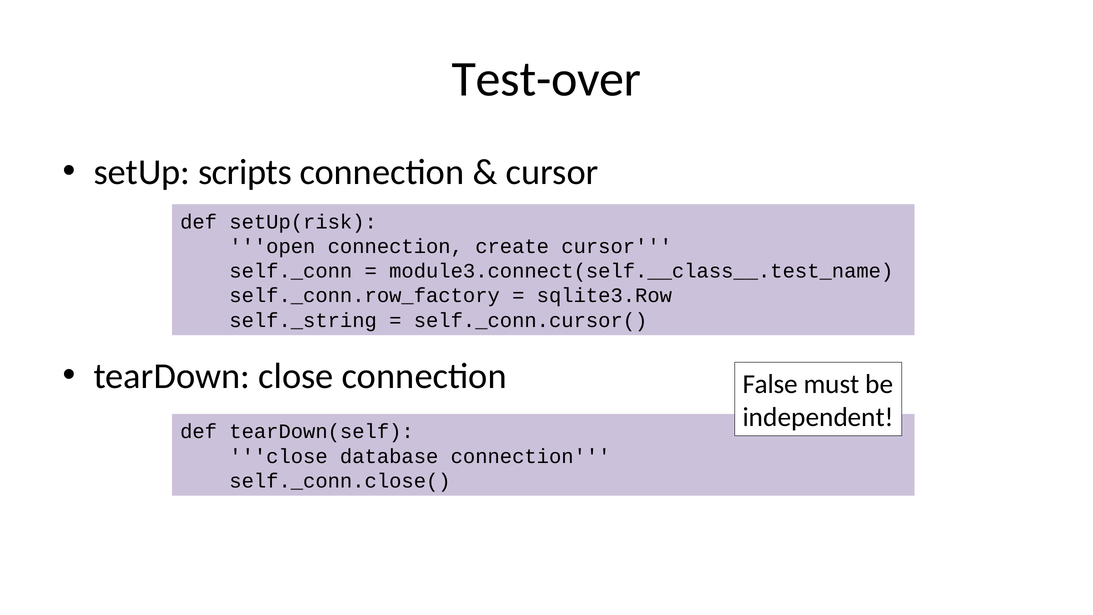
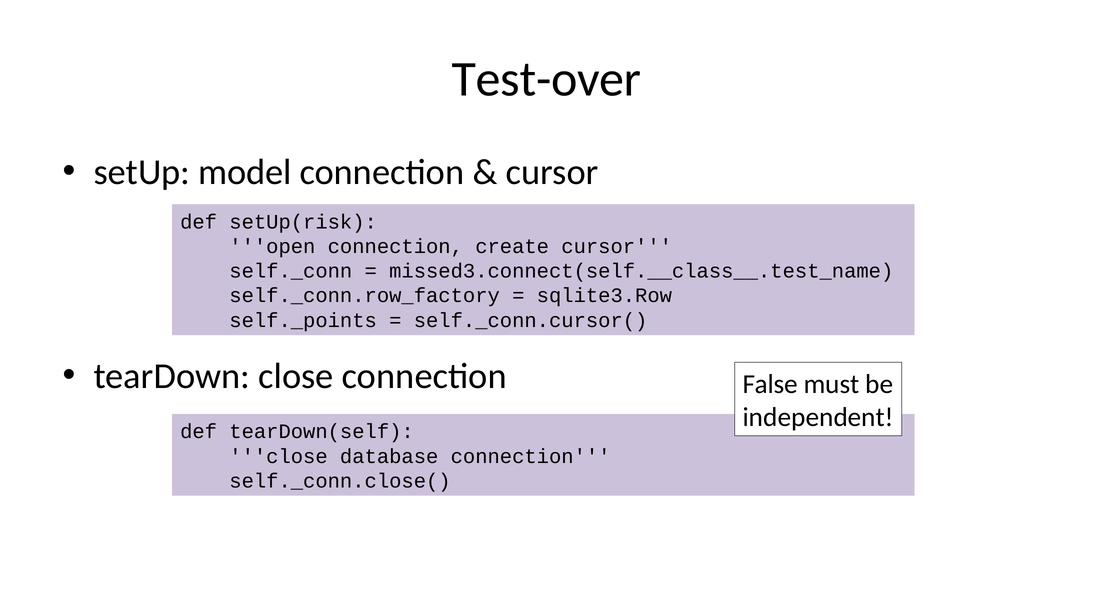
scripts: scripts -> model
module3.connect(self.__class__.test_name: module3.connect(self.__class__.test_name -> missed3.connect(self.__class__.test_name
self._string: self._string -> self._points
